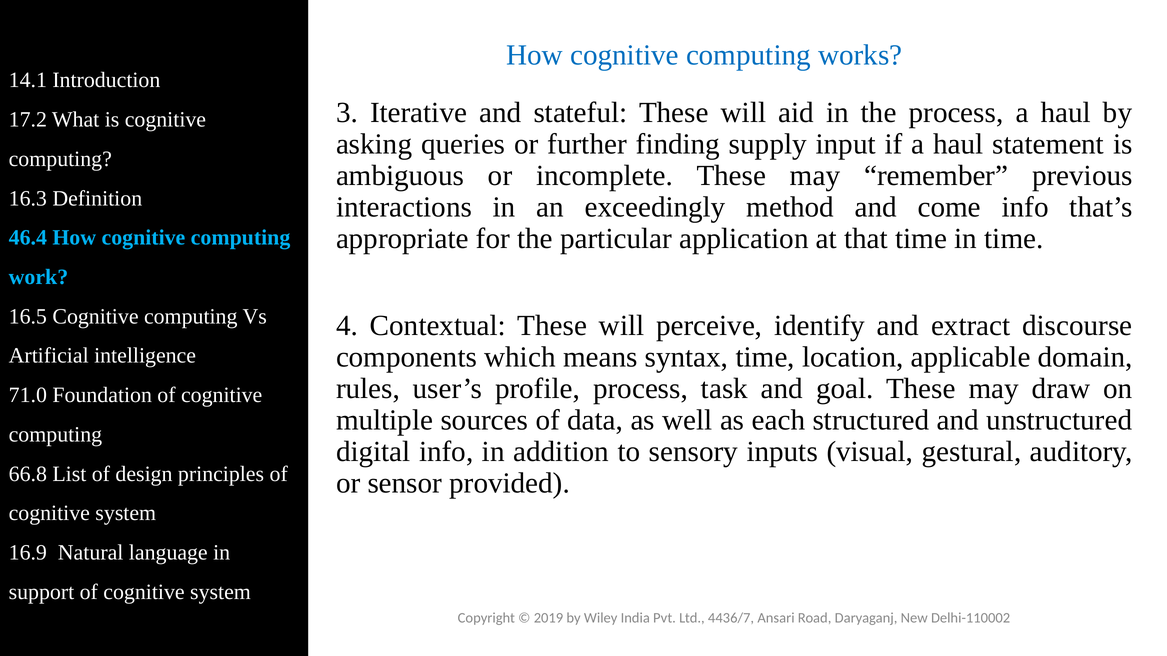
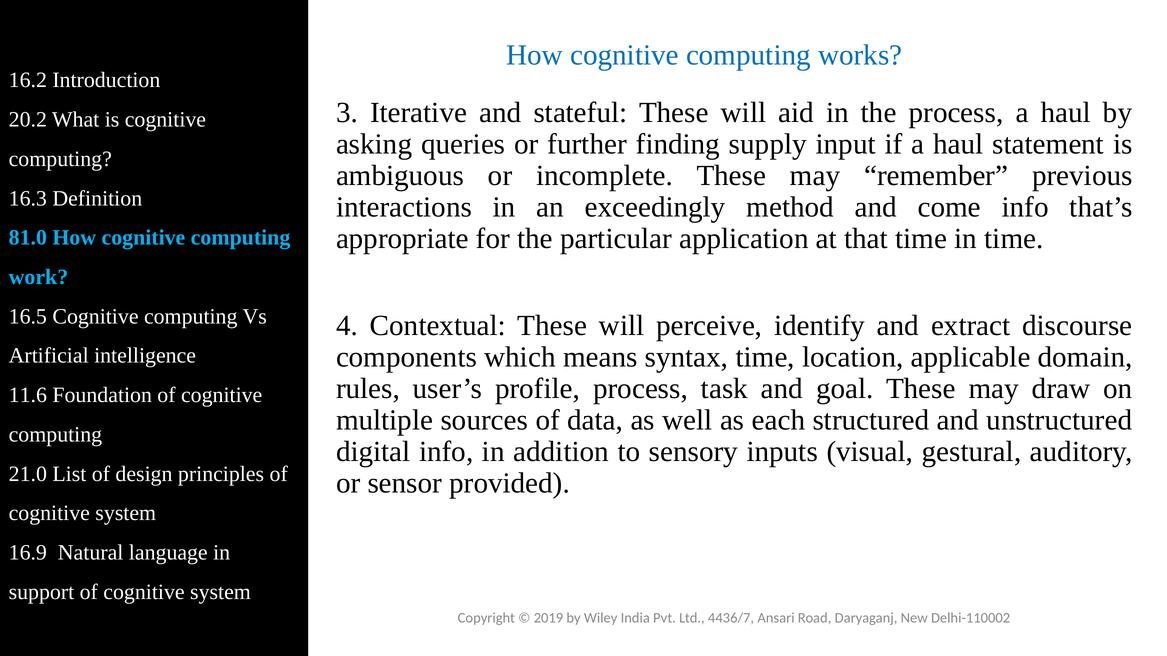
14.1: 14.1 -> 16.2
17.2: 17.2 -> 20.2
46.4: 46.4 -> 81.0
71.0: 71.0 -> 11.6
66.8: 66.8 -> 21.0
